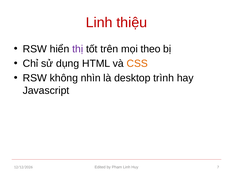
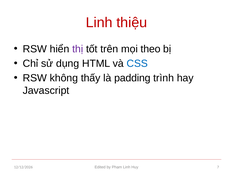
CSS colour: orange -> blue
nhìn: nhìn -> thấy
desktop: desktop -> padding
